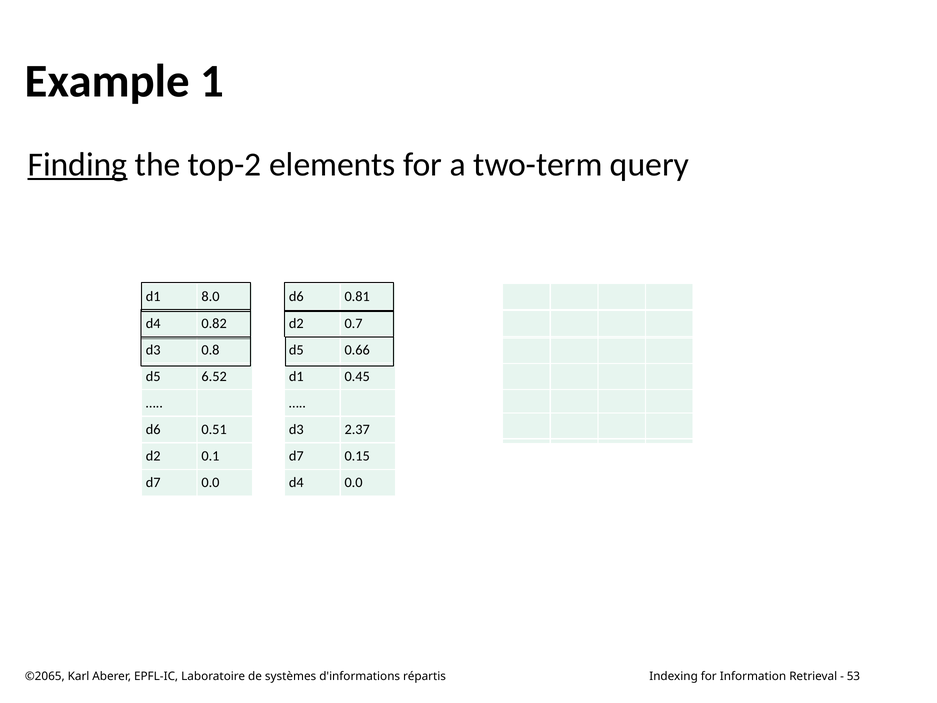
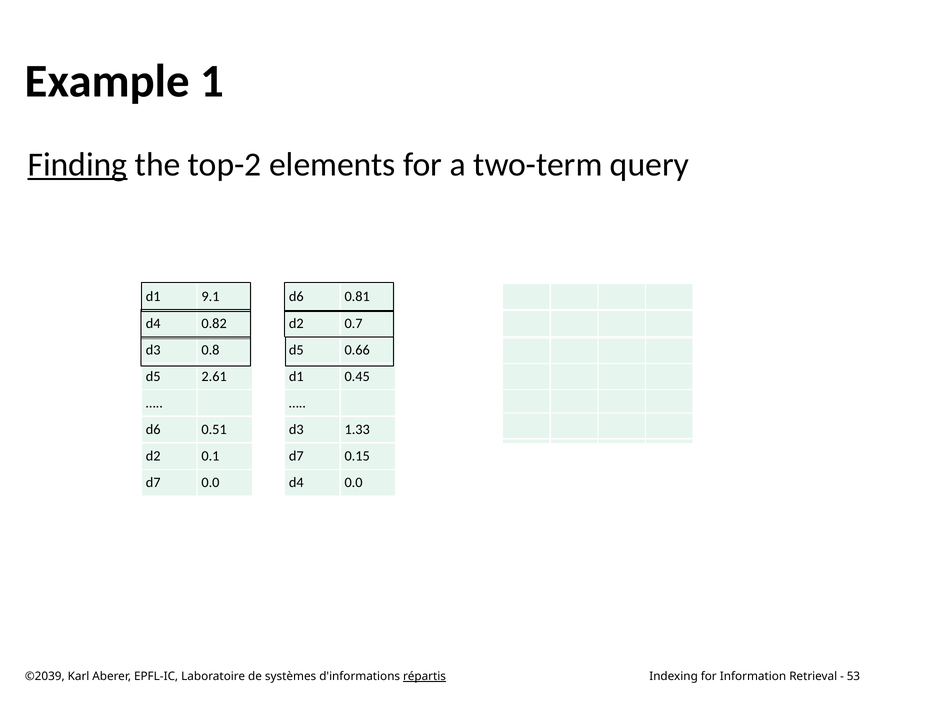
8.0: 8.0 -> 9.1
6.52: 6.52 -> 2.61
2.37: 2.37 -> 1.33
©2065: ©2065 -> ©2039
répartis underline: none -> present
